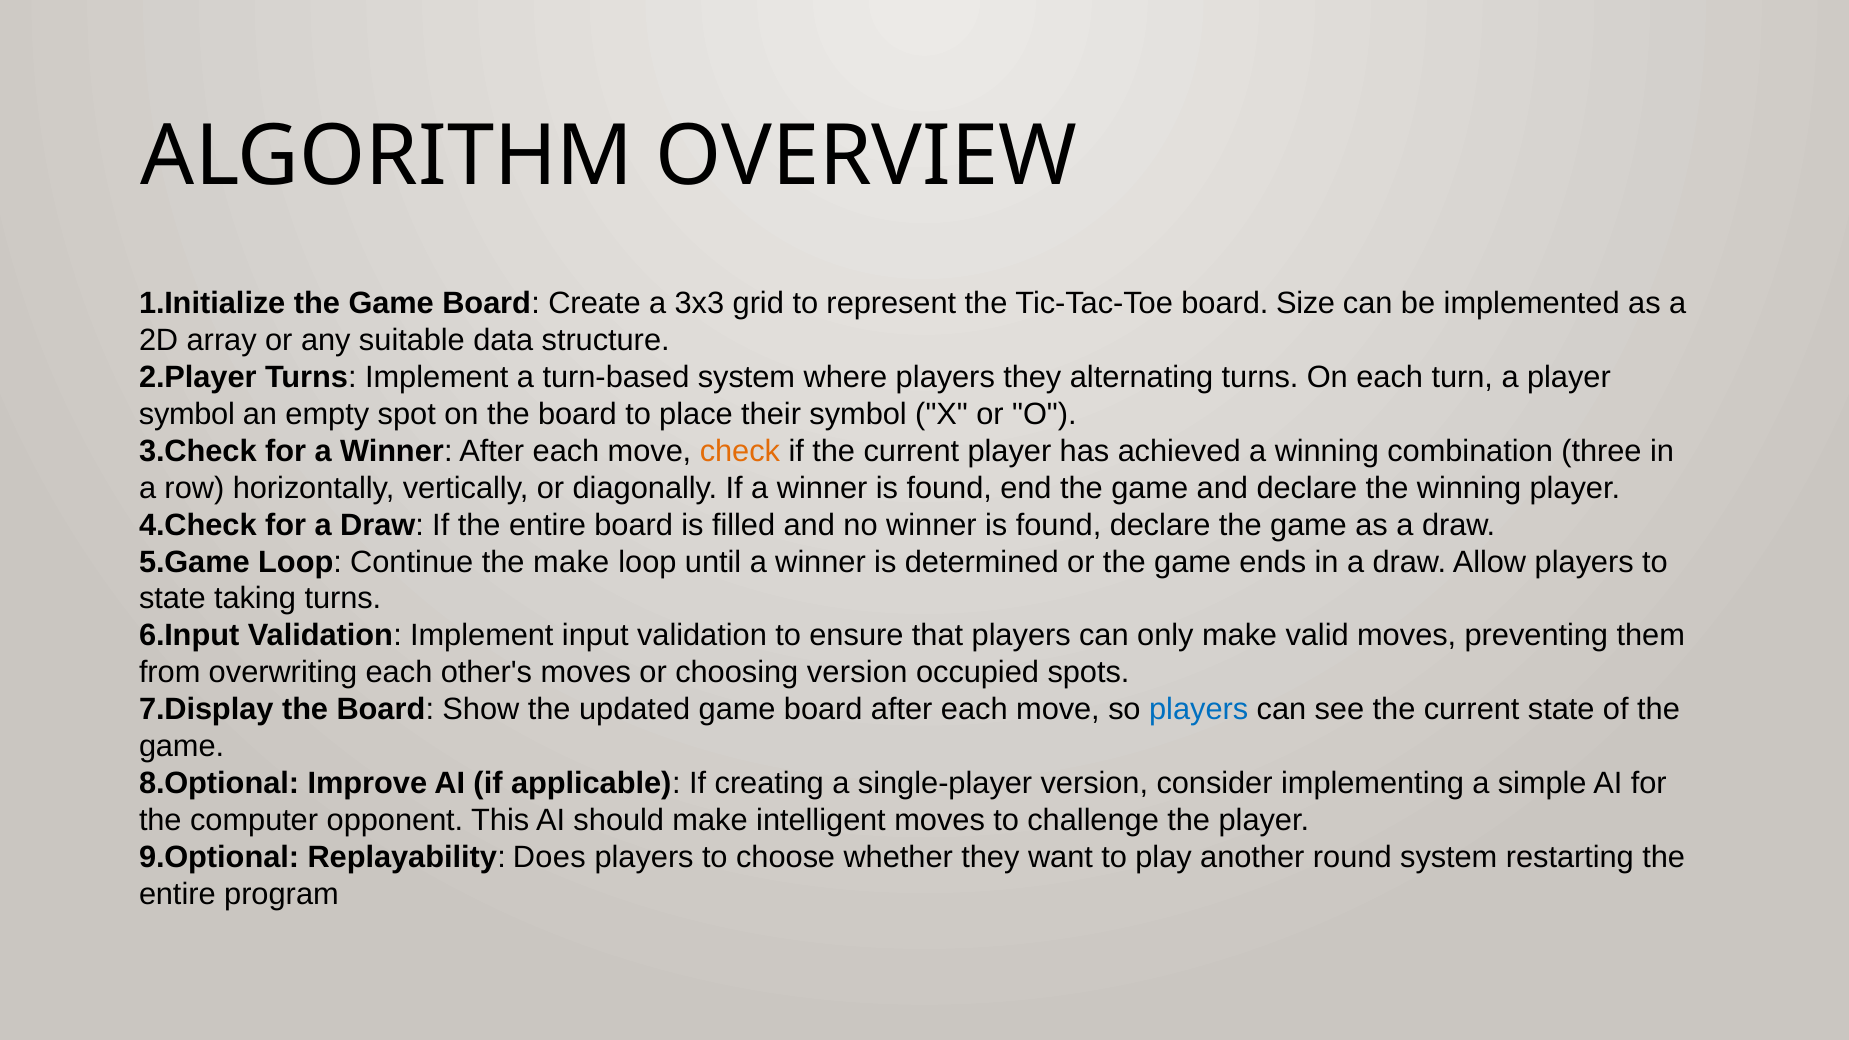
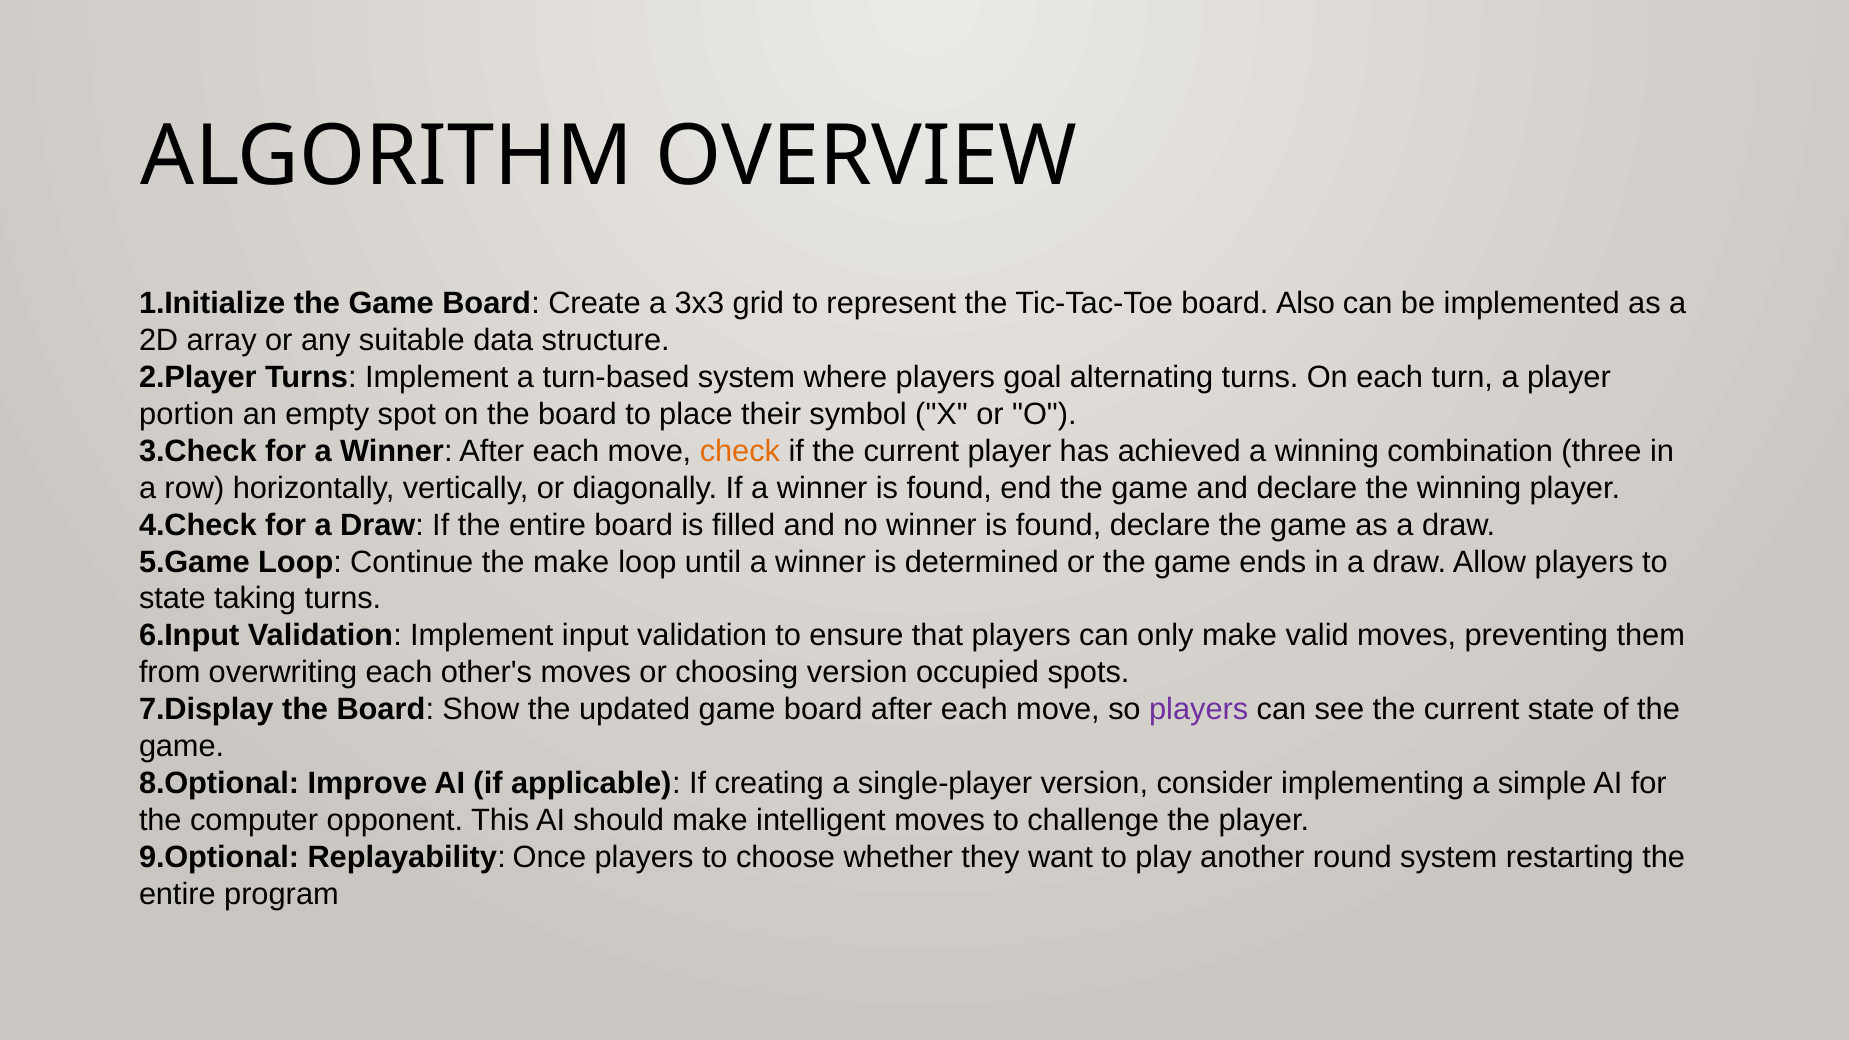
Size: Size -> Also
players they: they -> goal
symbol at (187, 414): symbol -> portion
players at (1199, 710) colour: blue -> purple
Does: Does -> Once
